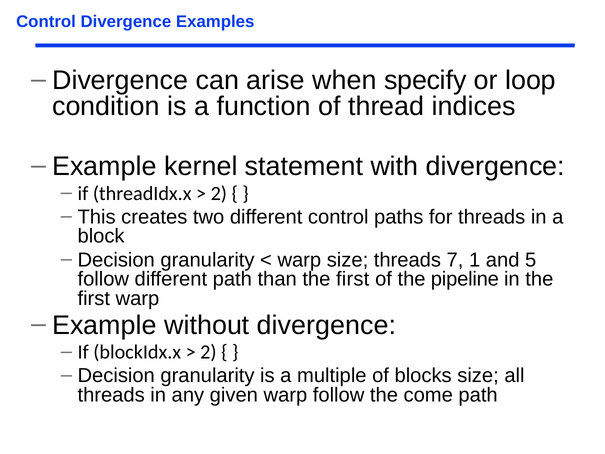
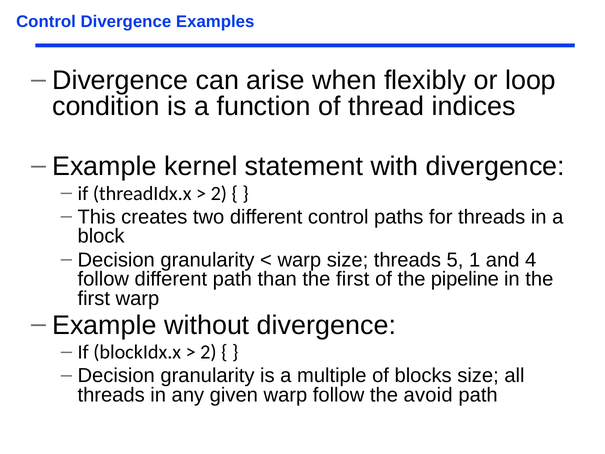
specify: specify -> flexibly
7: 7 -> 5
5: 5 -> 4
come: come -> avoid
